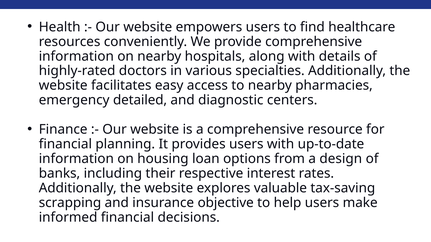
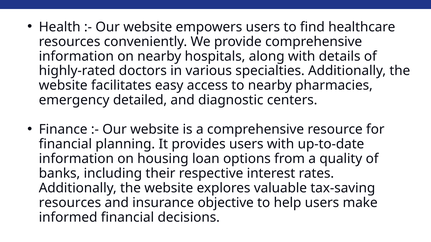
design: design -> quality
scrapping at (70, 203): scrapping -> resources
